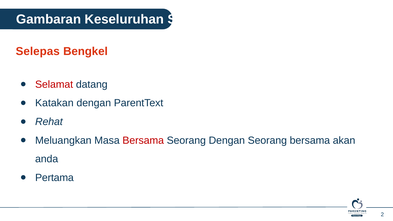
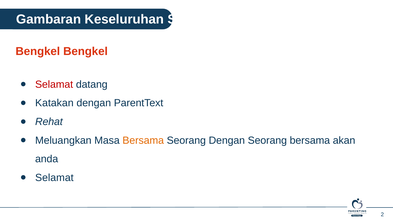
Selepas at (38, 51): Selepas -> Bengkel
Bersama at (143, 140) colour: red -> orange
Pertama at (54, 178): Pertama -> Selamat
